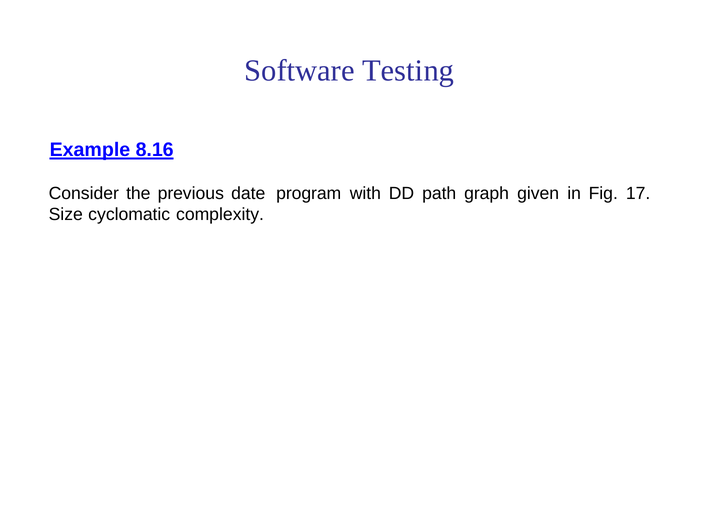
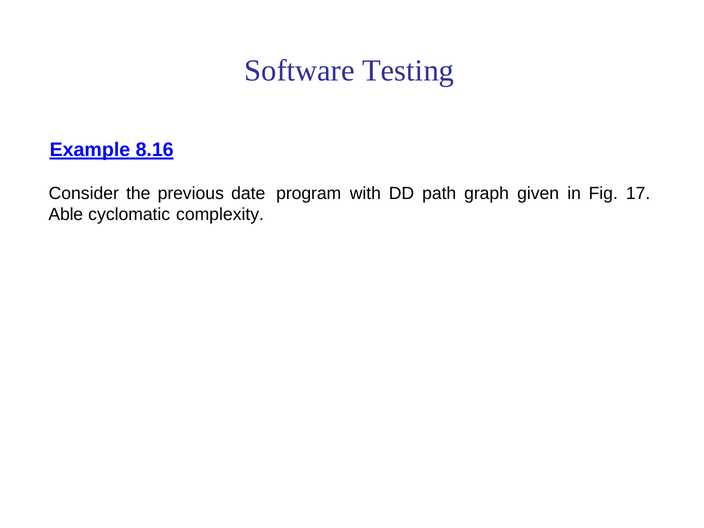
Size: Size -> Able
